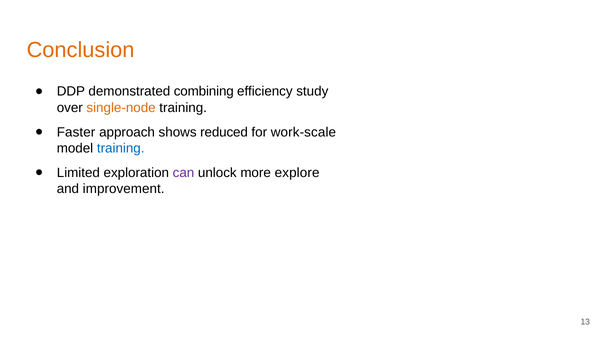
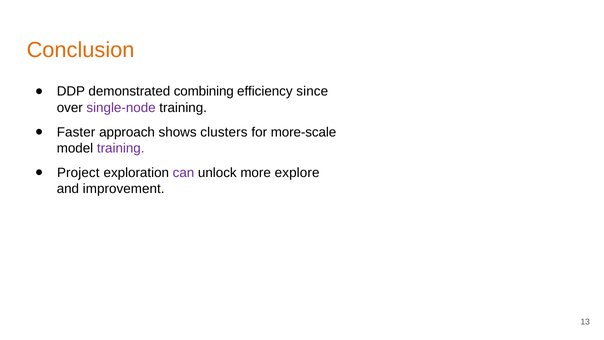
study: study -> since
single-node colour: orange -> purple
reduced: reduced -> clusters
work-scale: work-scale -> more-scale
training at (121, 148) colour: blue -> purple
Limited: Limited -> Project
